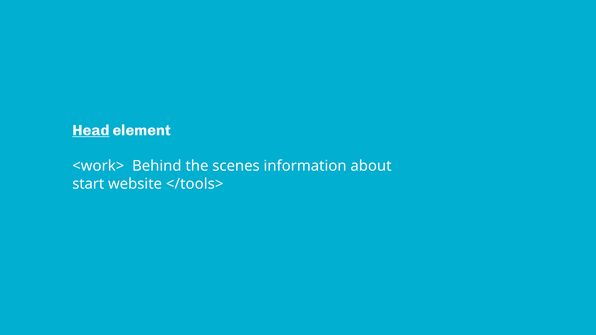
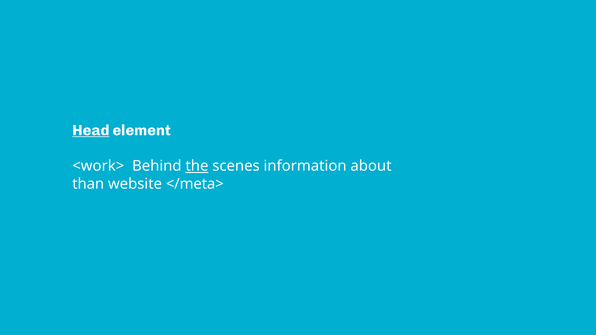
the underline: none -> present
start: start -> than
</tools>: </tools> -> </meta>
